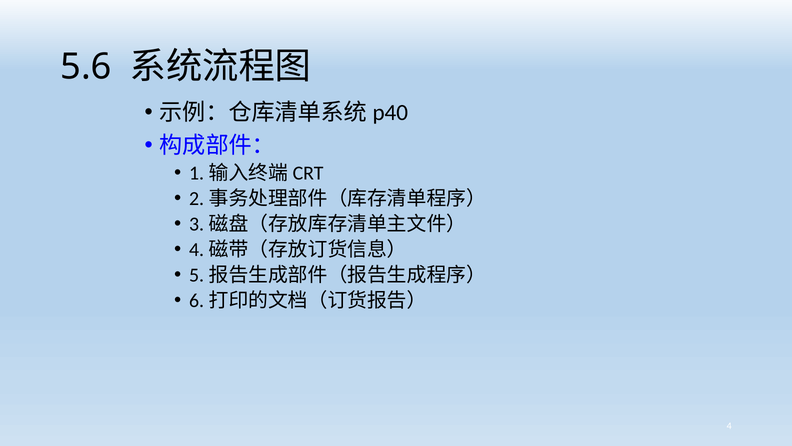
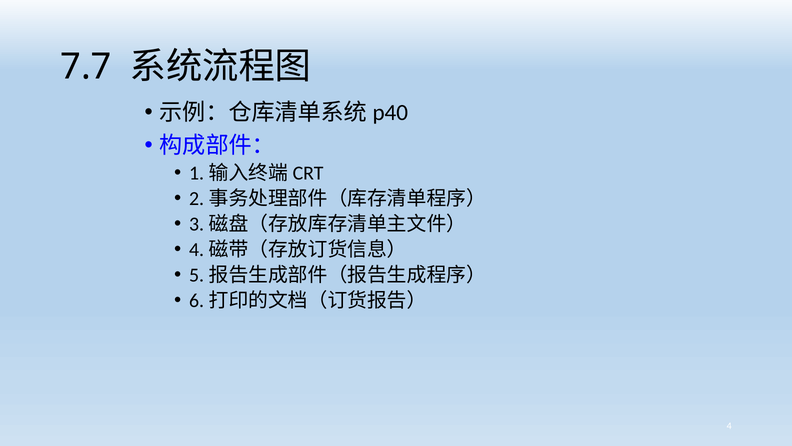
5.6: 5.6 -> 7.7
